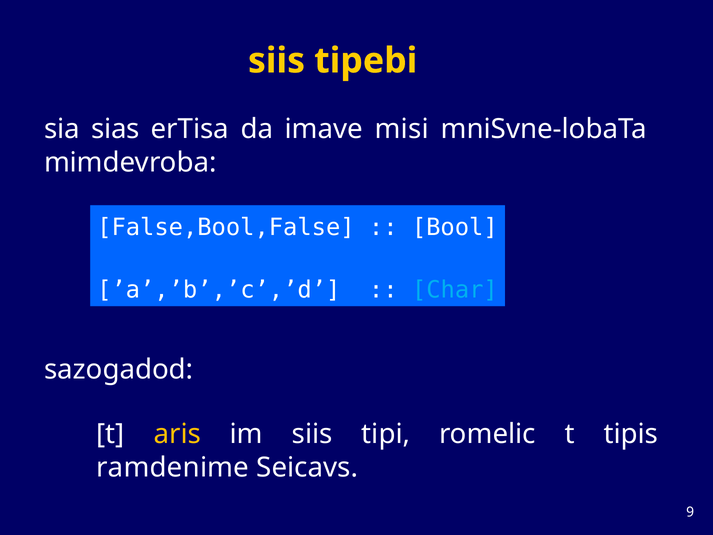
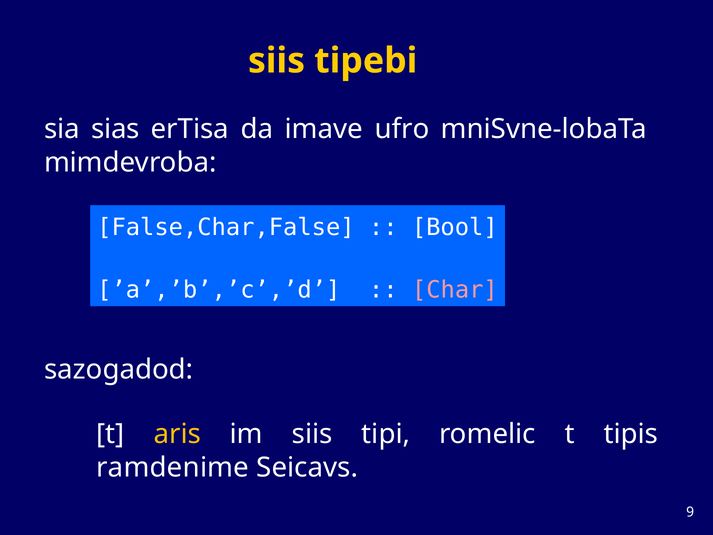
misi: misi -> ufro
False,Bool,False: False,Bool,False -> False,Char,False
Char colour: light blue -> pink
